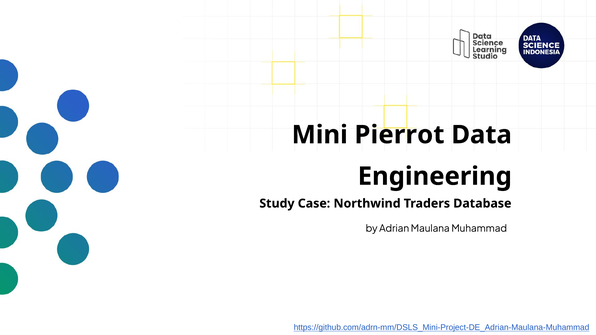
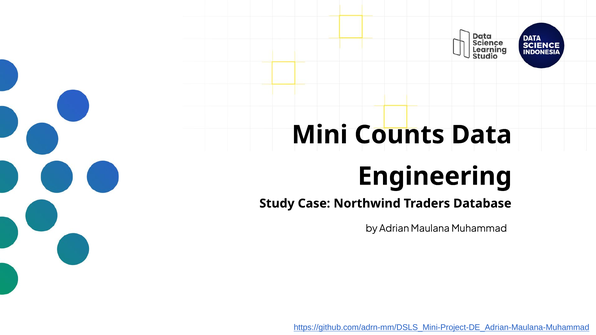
Pierrot: Pierrot -> Counts
